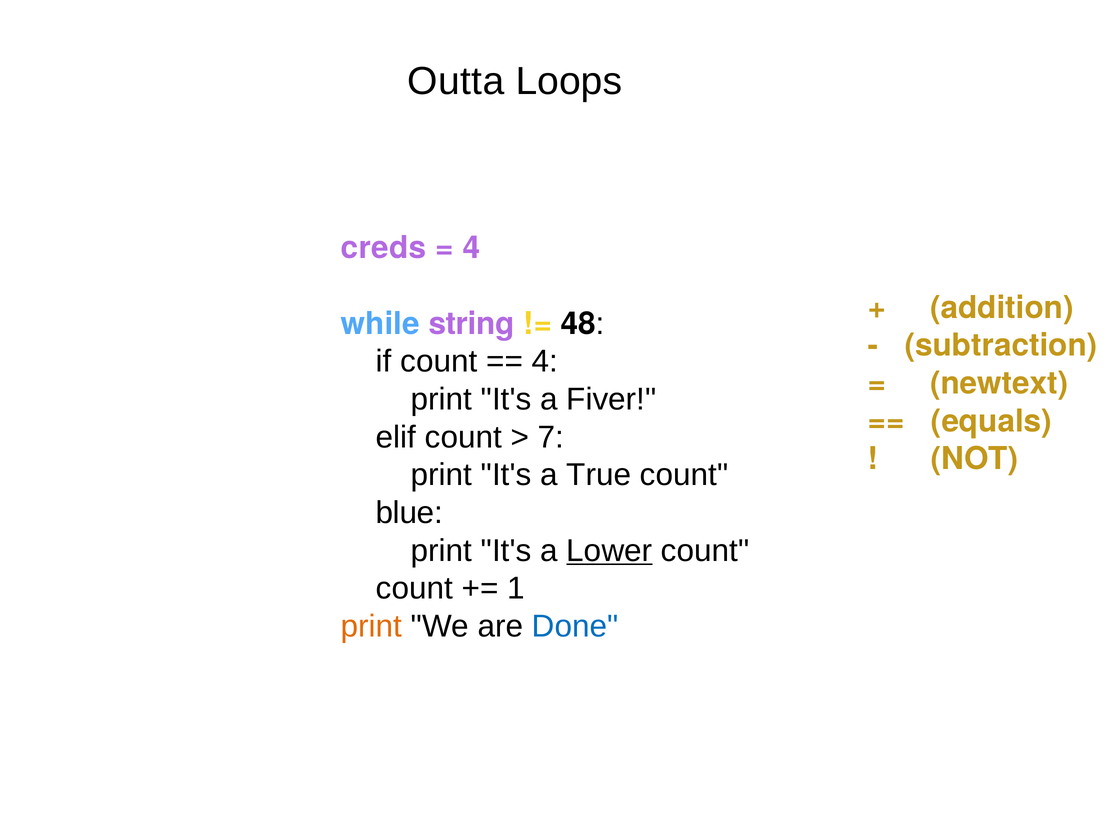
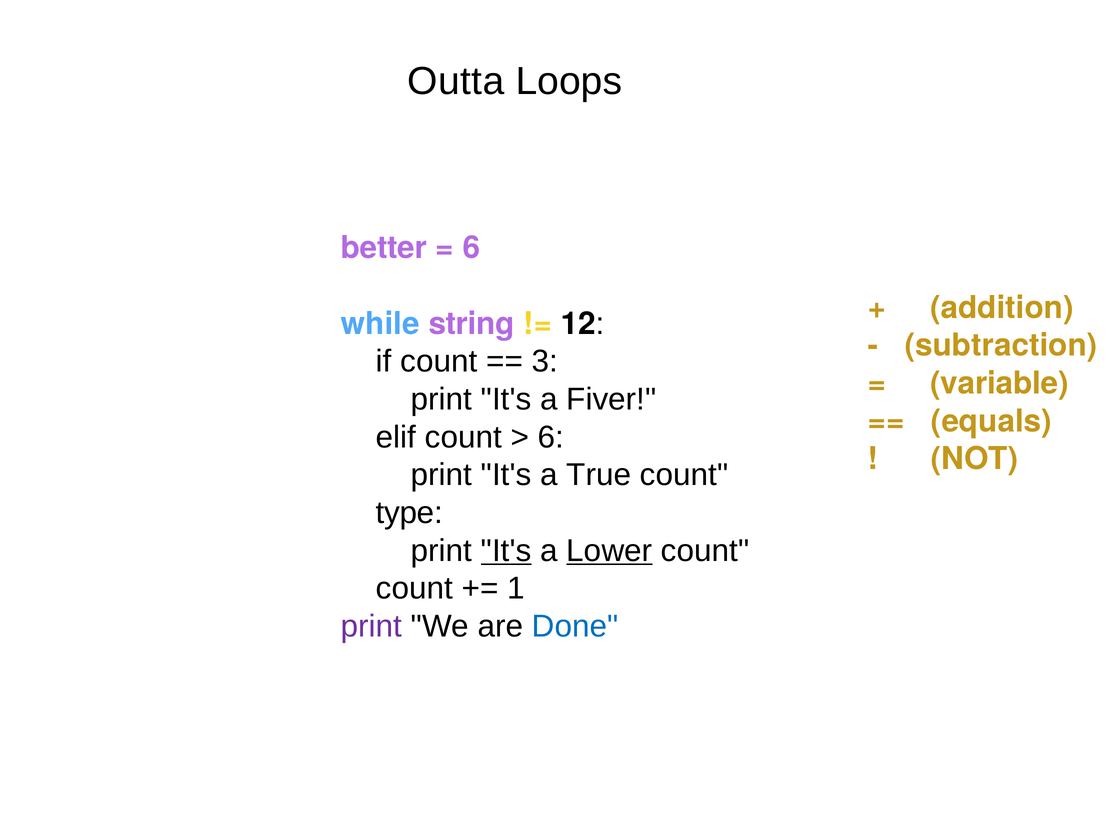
creds: creds -> better
4 at (471, 248): 4 -> 6
48: 48 -> 12
4 at (545, 361): 4 -> 3
newtext: newtext -> variable
7 at (551, 437): 7 -> 6
blue: blue -> type
It's at (506, 551) underline: none -> present
print at (371, 626) colour: orange -> purple
